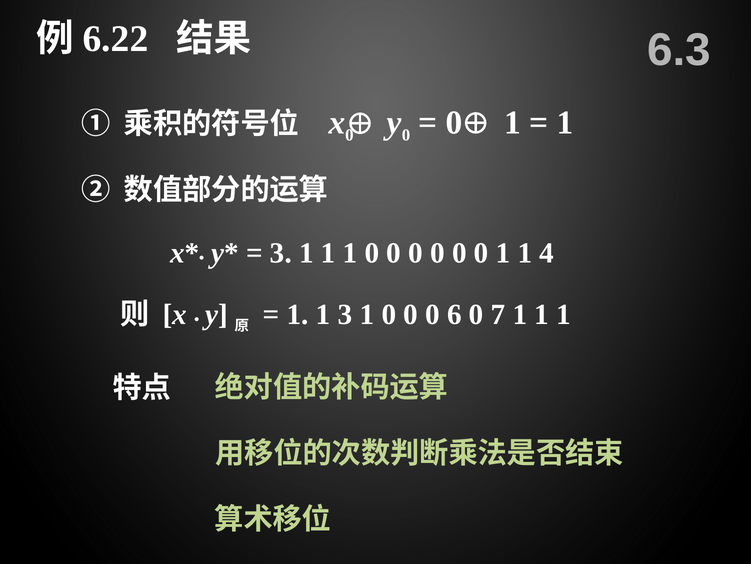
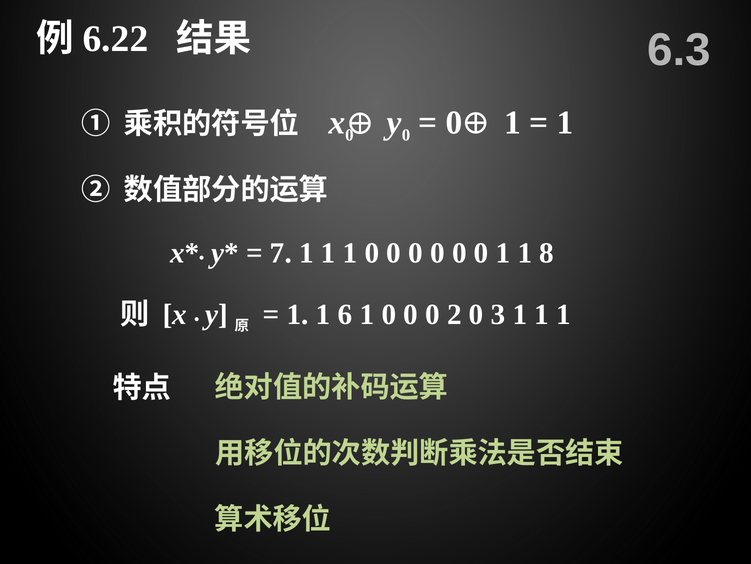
3 at (281, 253): 3 -> 7
4: 4 -> 8
1 3: 3 -> 6
6: 6 -> 2
7: 7 -> 3
